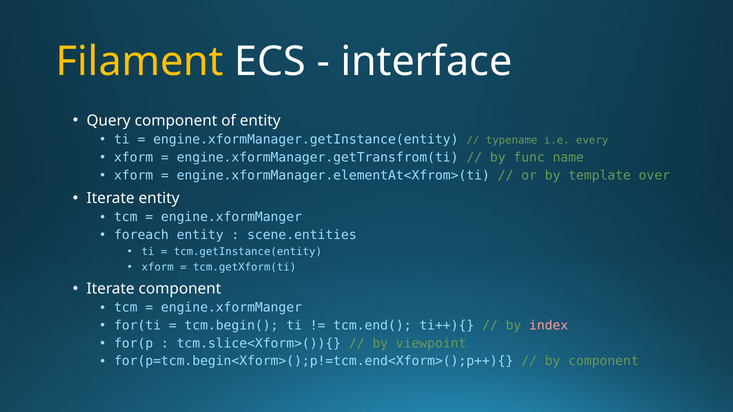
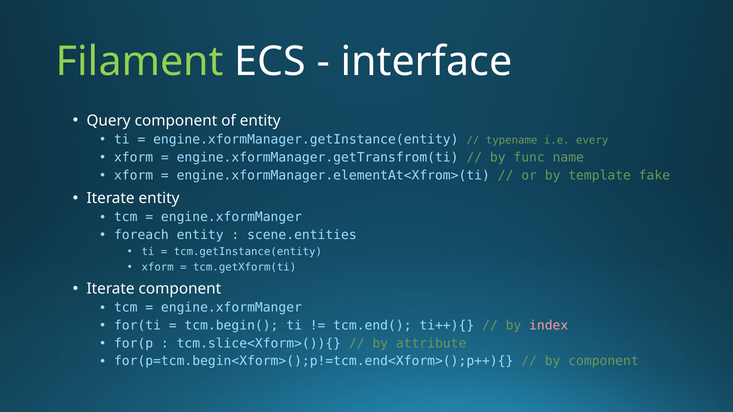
Filament colour: yellow -> light green
over: over -> fake
viewpoint: viewpoint -> attribute
